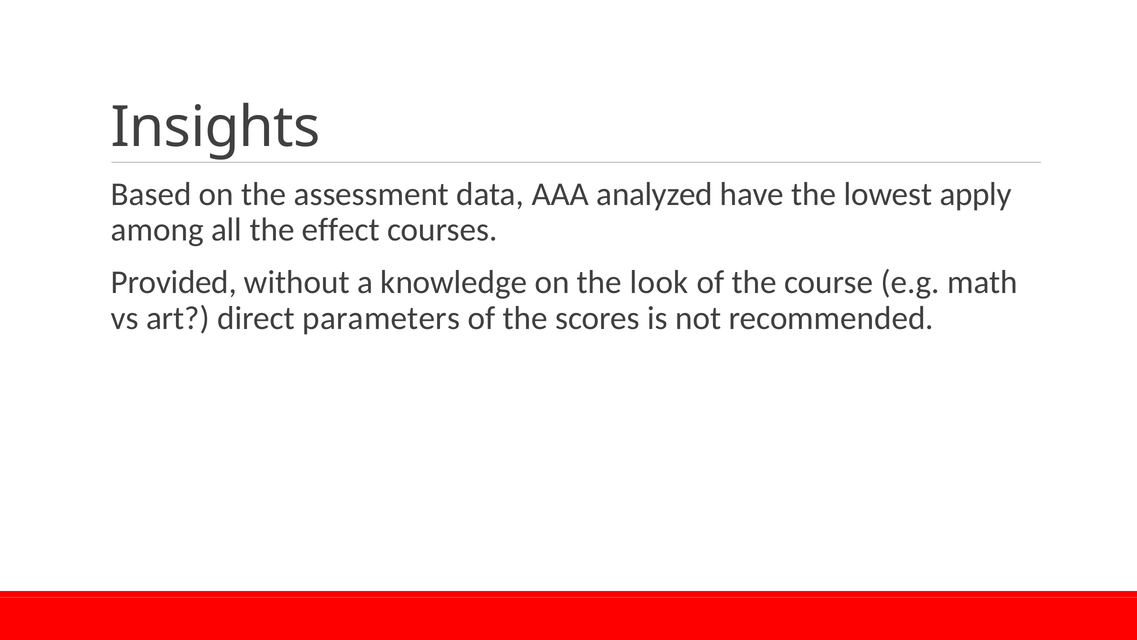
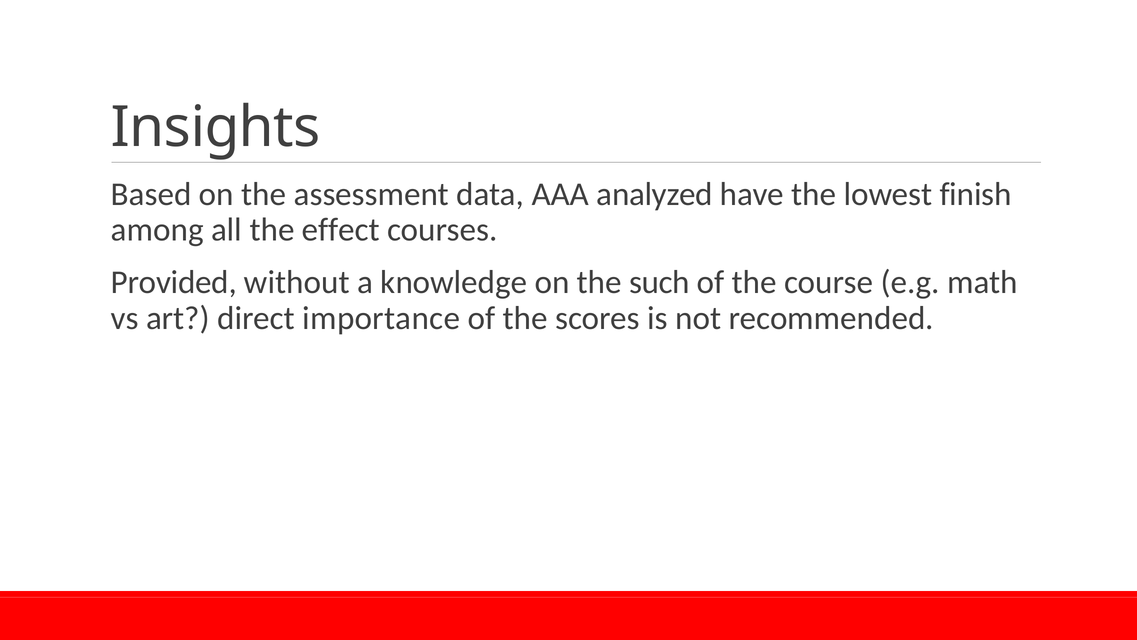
apply: apply -> finish
look: look -> such
parameters: parameters -> importance
